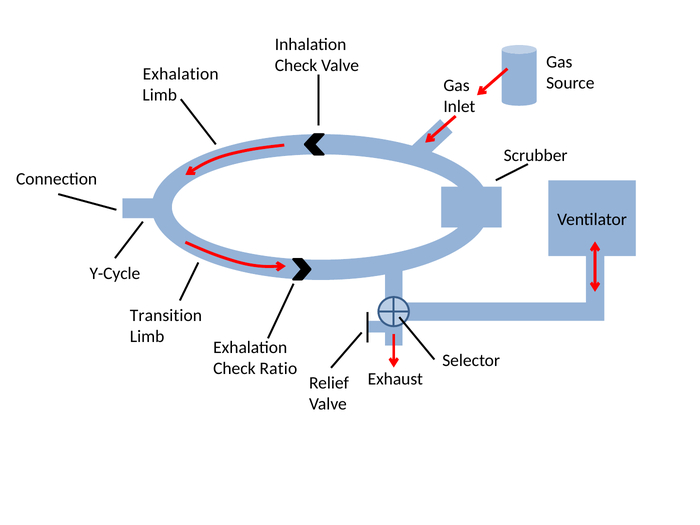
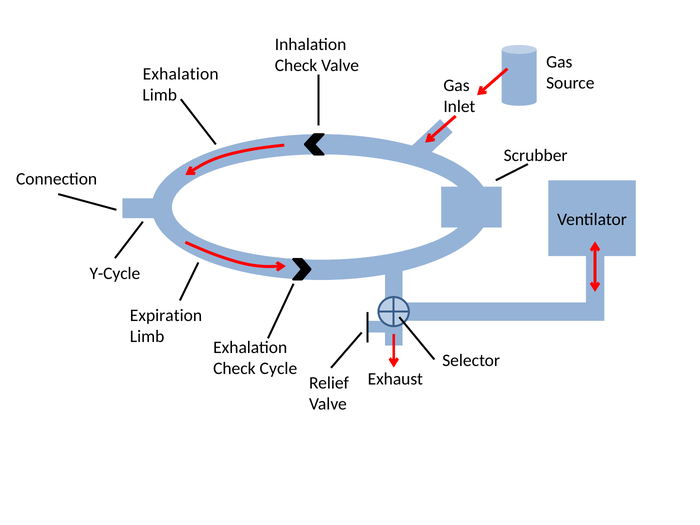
Transition: Transition -> Expiration
Ratio: Ratio -> Cycle
